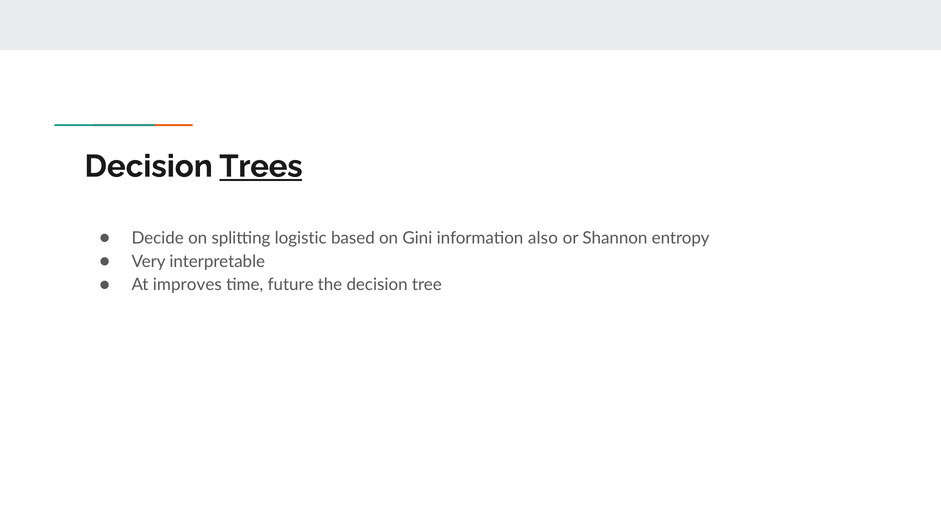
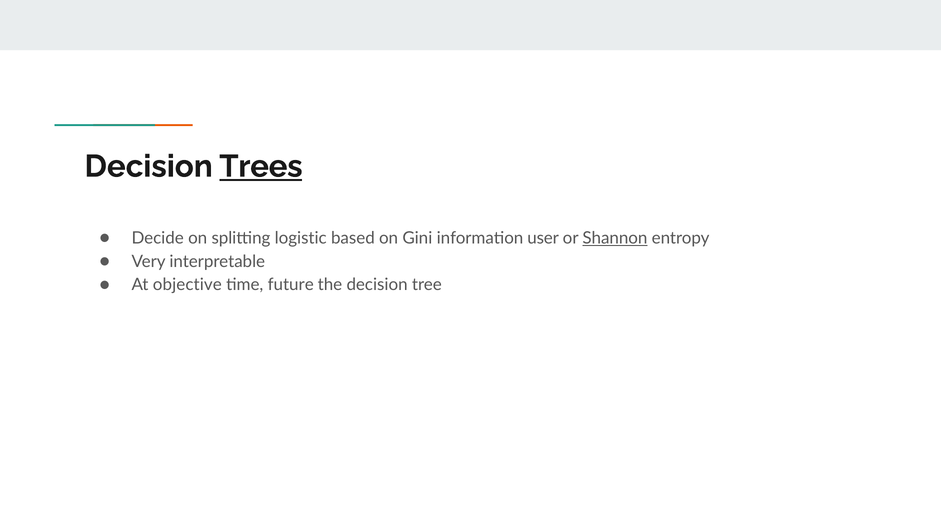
also: also -> user
Shannon underline: none -> present
improves: improves -> objective
